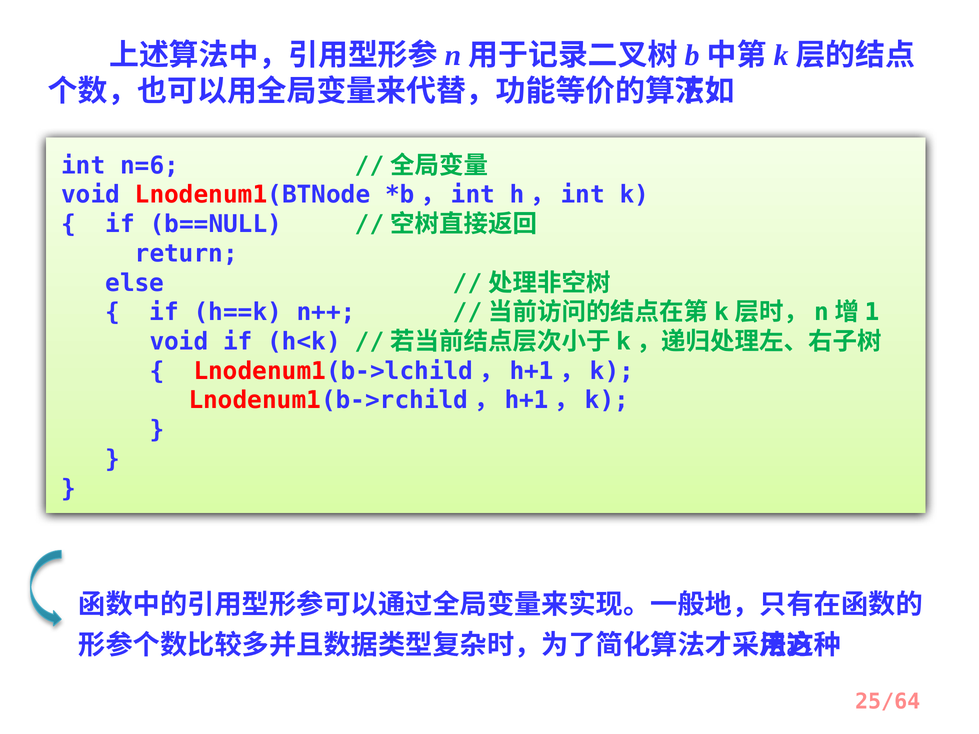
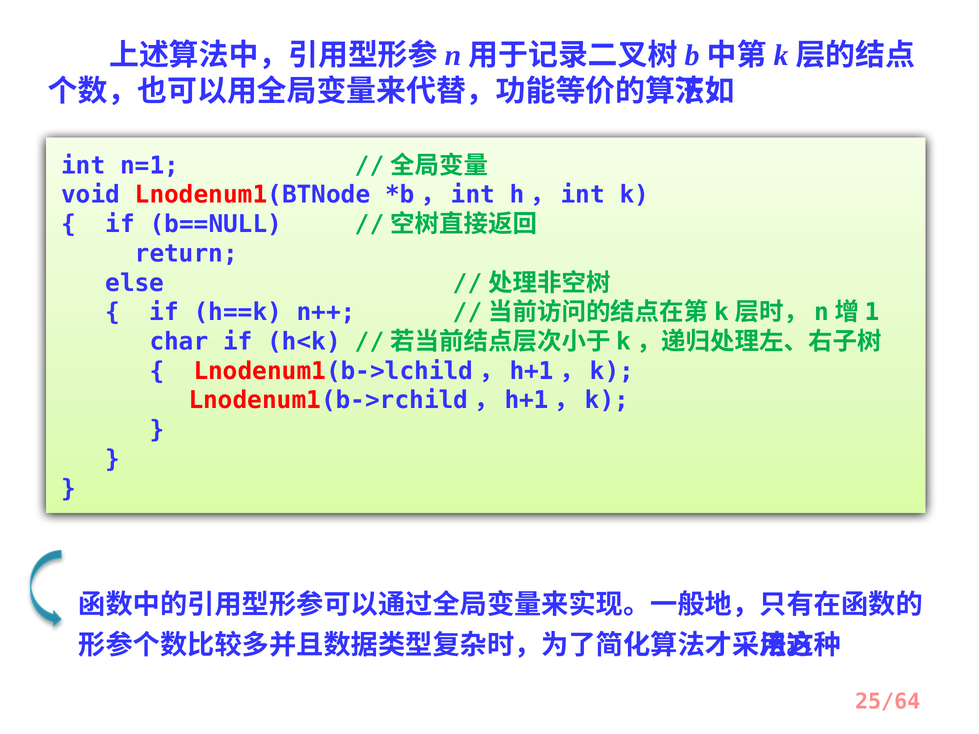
n=6: n=6 -> n=1
void at (179, 342): void -> char
